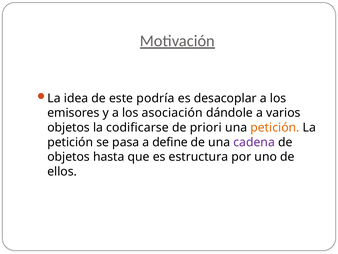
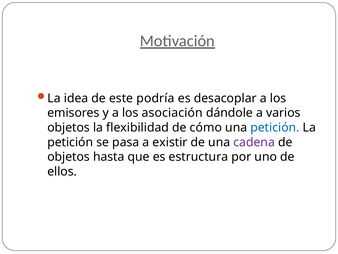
codificarse: codificarse -> flexibilidad
priori: priori -> cómo
petición at (275, 127) colour: orange -> blue
define: define -> existir
